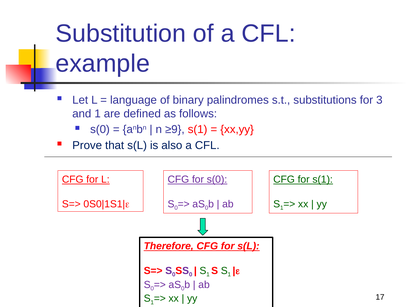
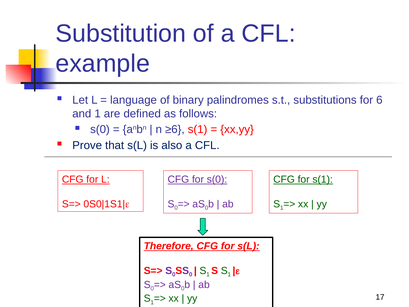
3: 3 -> 6
≥9: ≥9 -> ≥6
